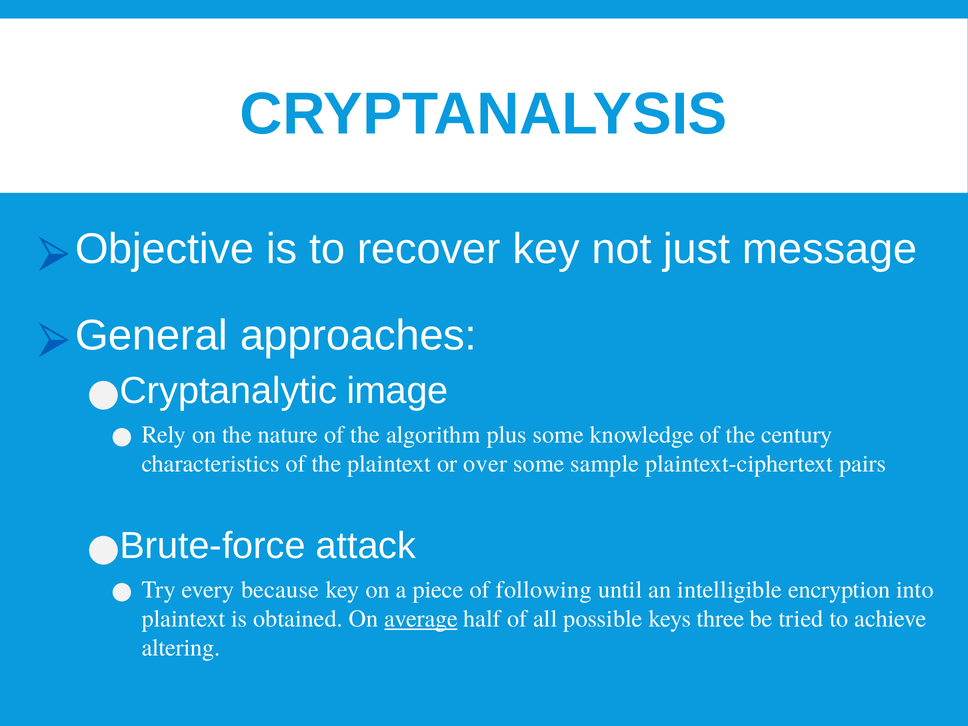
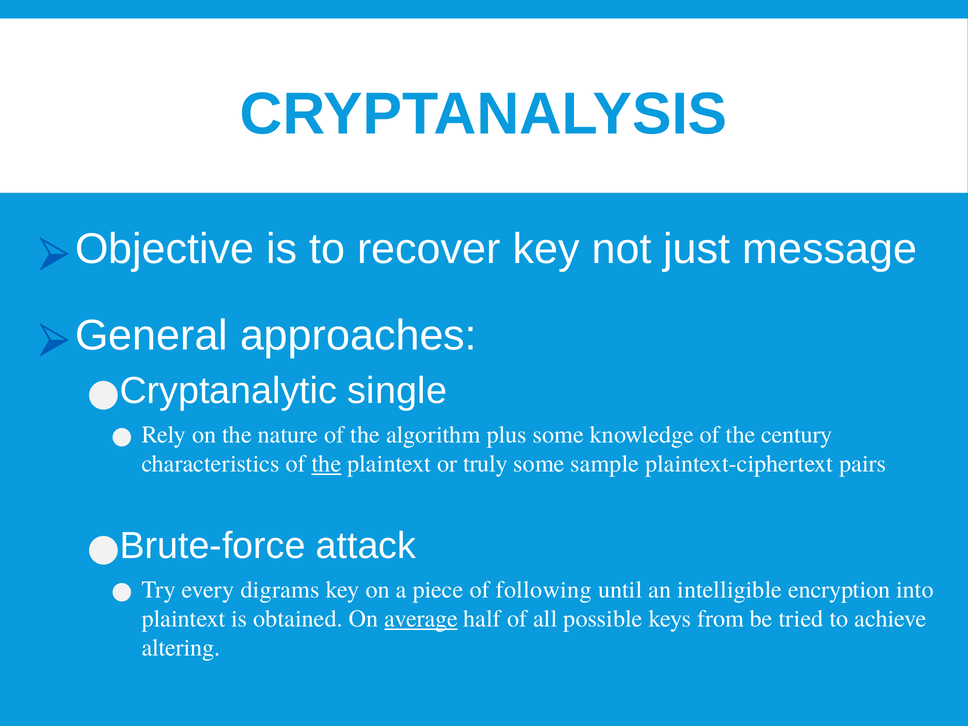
image: image -> single
the at (326, 464) underline: none -> present
over: over -> truly
because: because -> digrams
three: three -> from
